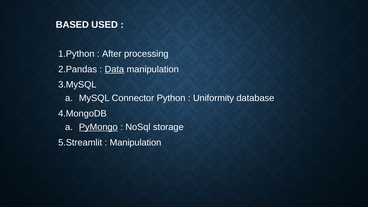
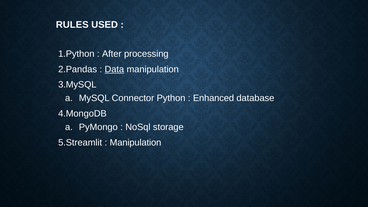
BASED: BASED -> RULES
Uniformity: Uniformity -> Enhanced
PyMongo underline: present -> none
